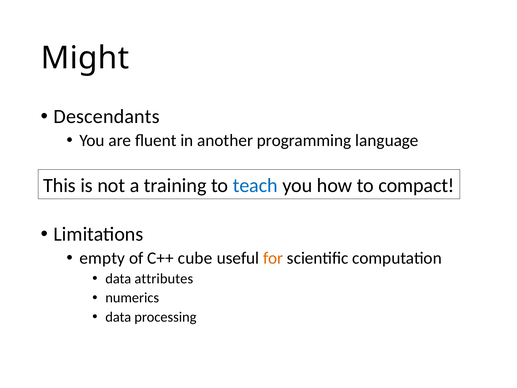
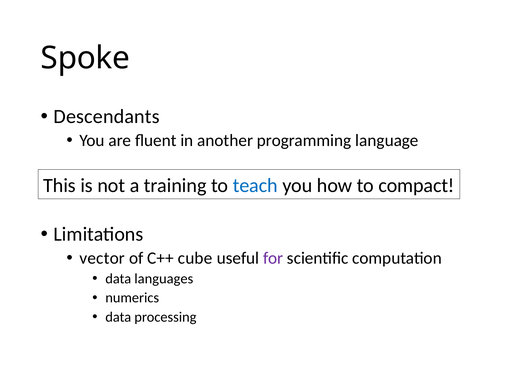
Might: Might -> Spoke
empty: empty -> vector
for colour: orange -> purple
attributes: attributes -> languages
